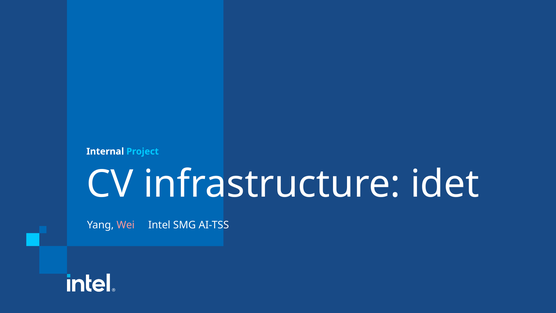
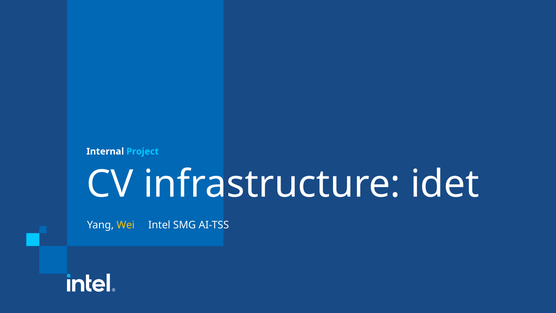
Wei colour: pink -> yellow
